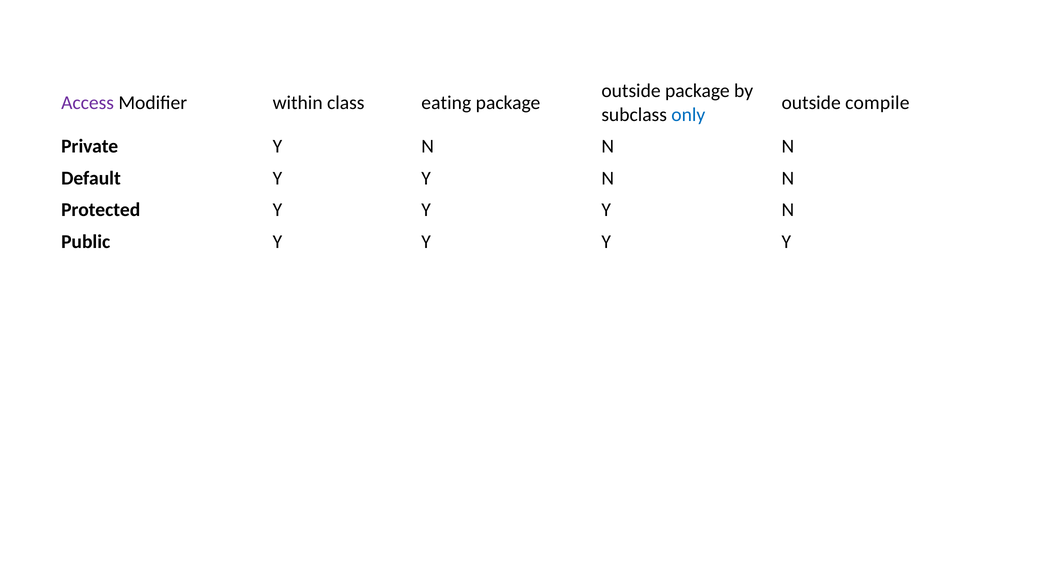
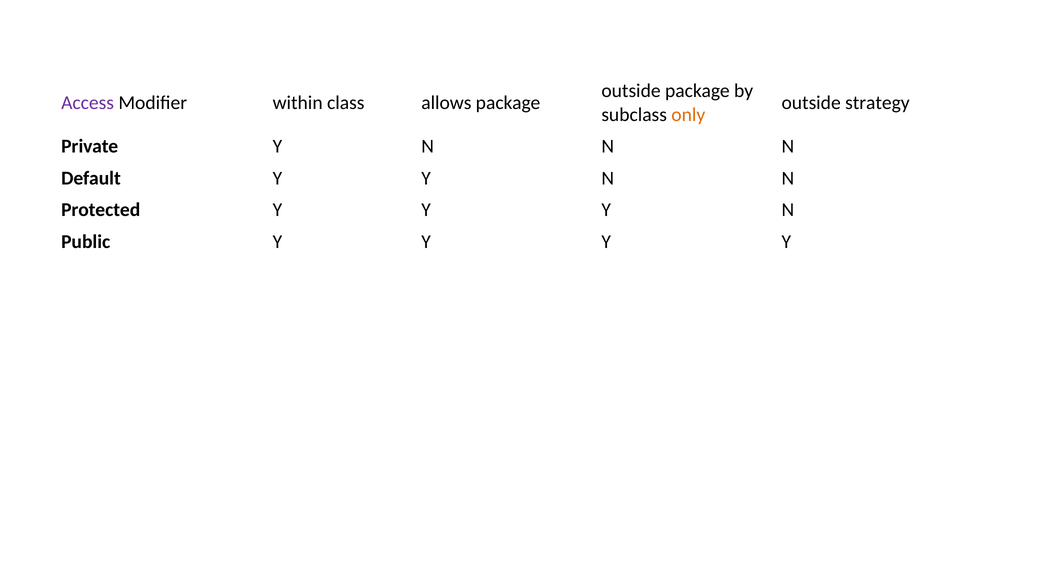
eating: eating -> allows
compile: compile -> strategy
only colour: blue -> orange
